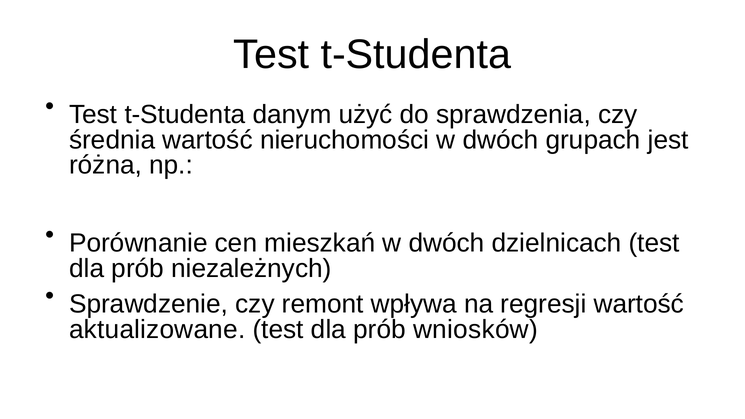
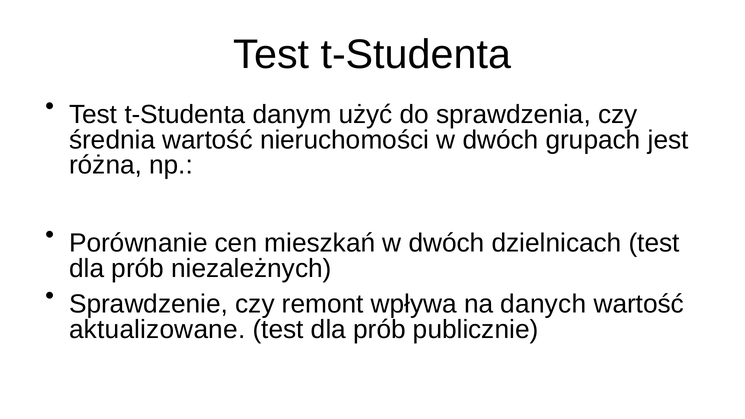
regresji: regresji -> danych
wniosków: wniosków -> publicznie
